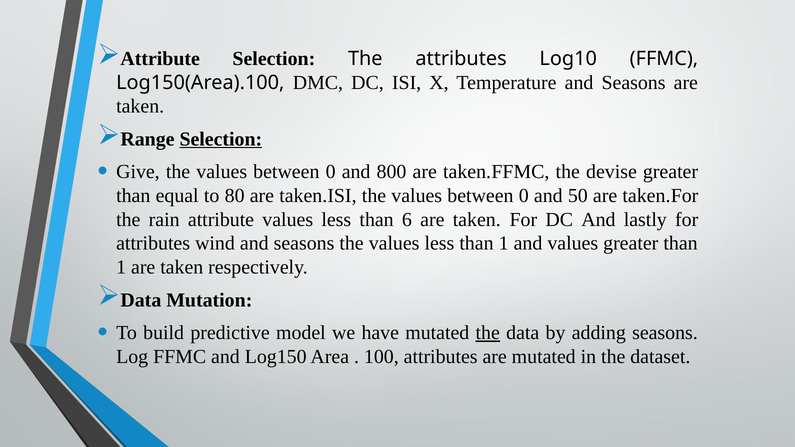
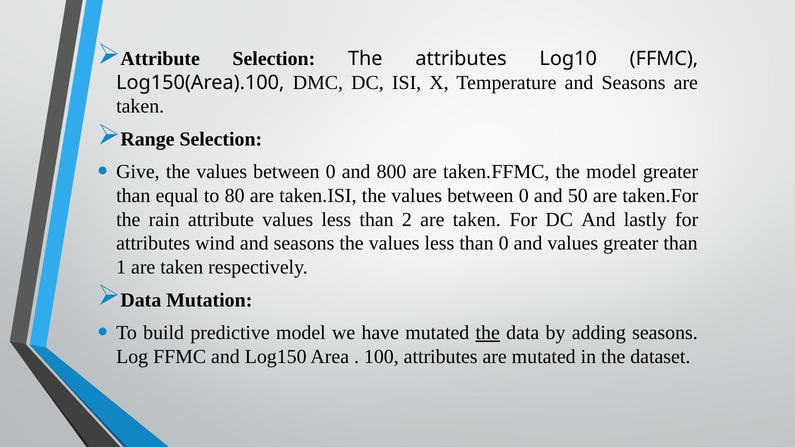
Selection at (221, 139) underline: present -> none
the devise: devise -> model
6: 6 -> 2
less than 1: 1 -> 0
